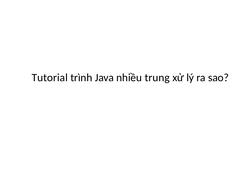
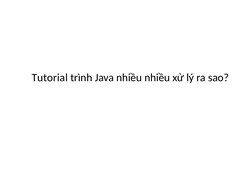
nhiều trung: trung -> nhiều
